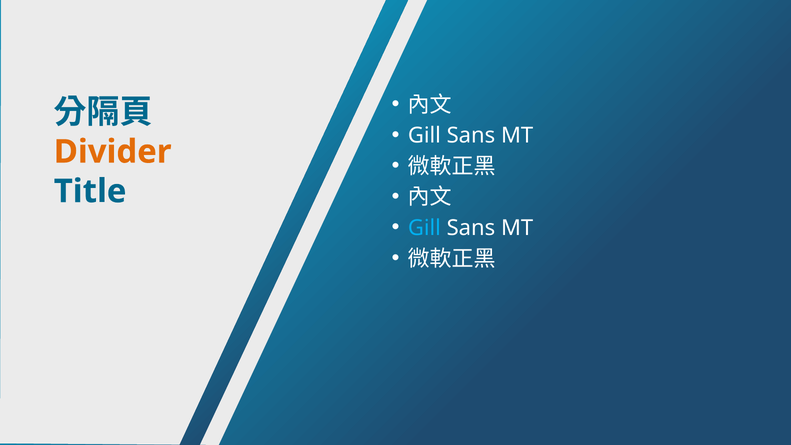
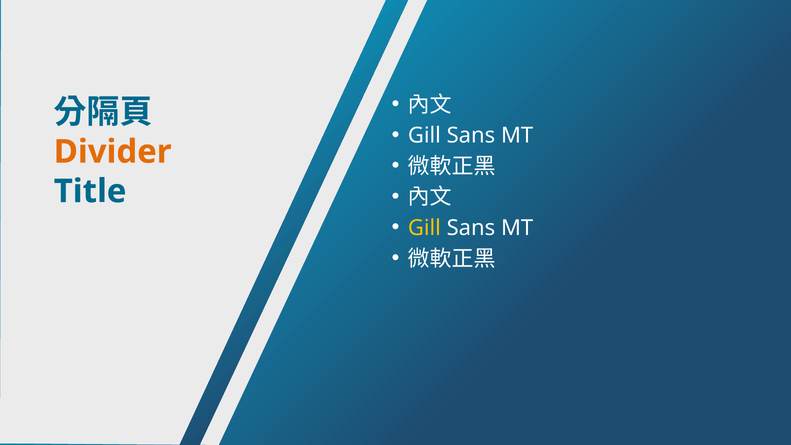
Gill at (424, 228) colour: light blue -> yellow
